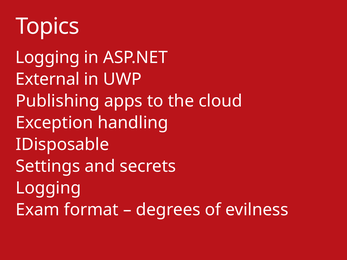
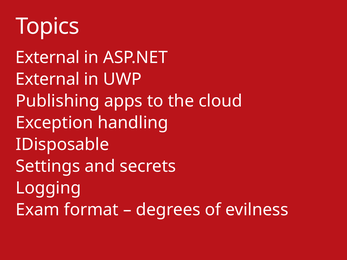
Logging at (48, 58): Logging -> External
